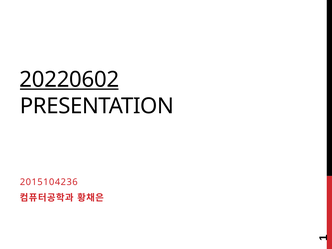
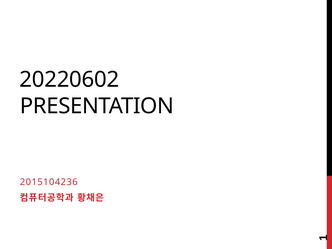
20220602 underline: present -> none
